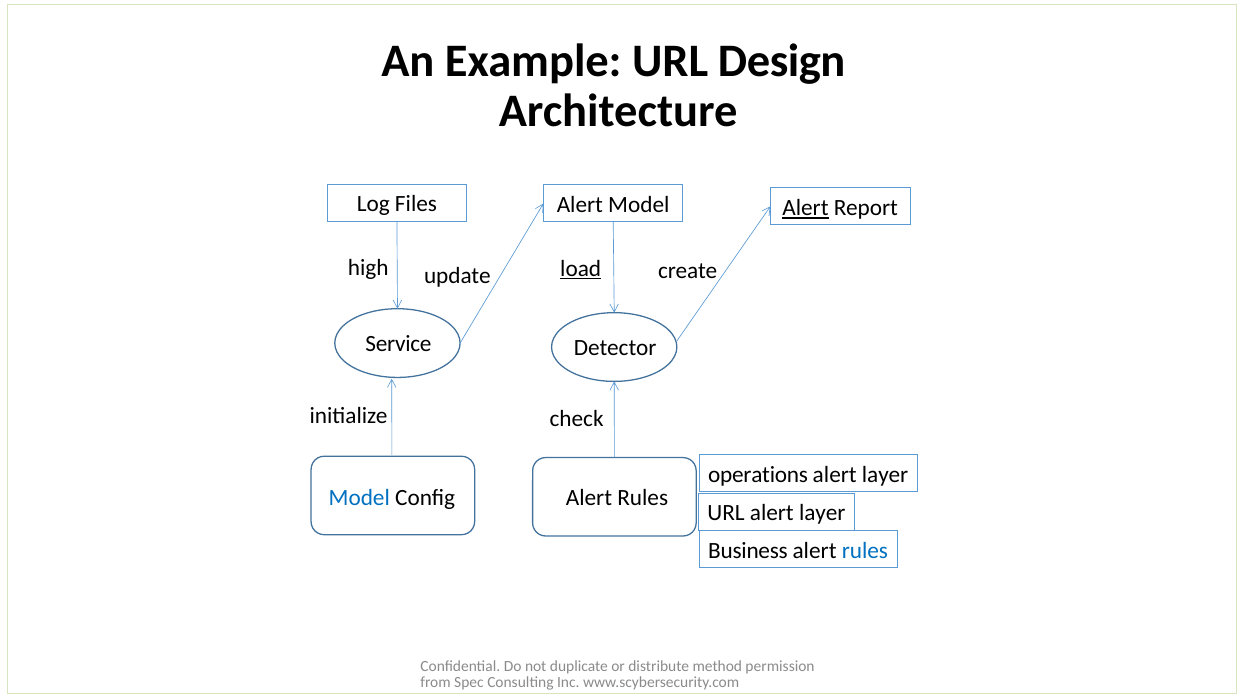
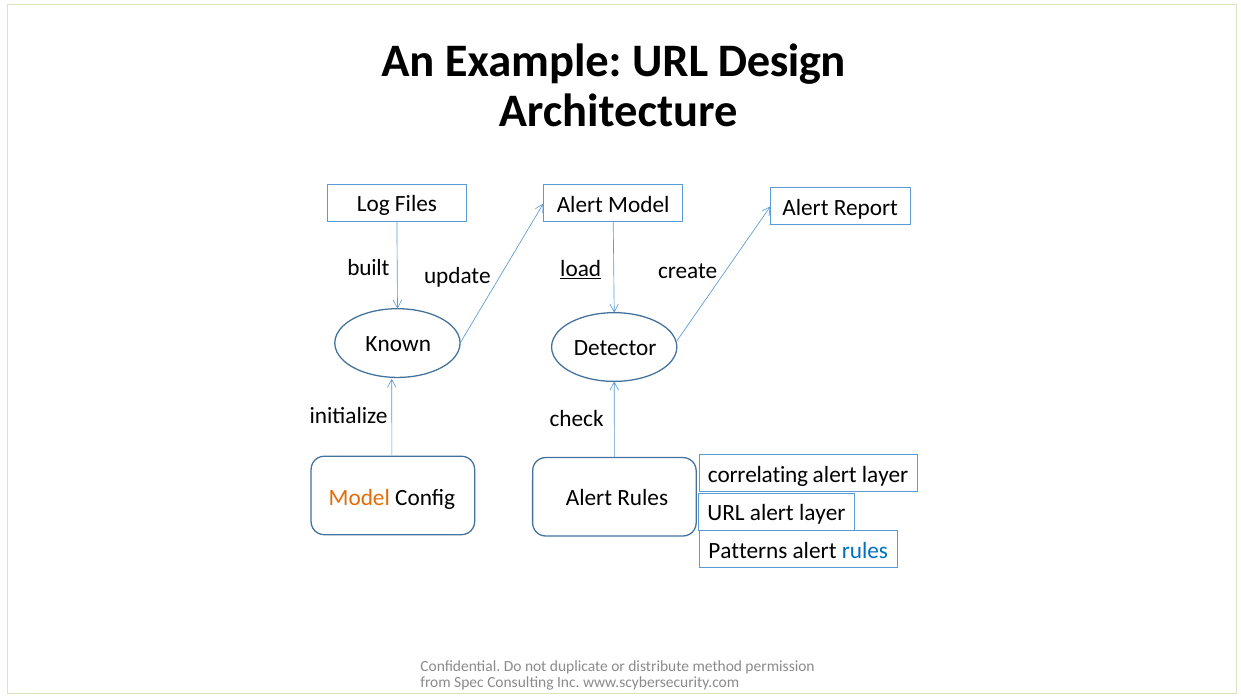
Alert at (805, 208) underline: present -> none
high: high -> built
Service: Service -> Known
operations: operations -> correlating
Model at (359, 498) colour: blue -> orange
Business: Business -> Patterns
